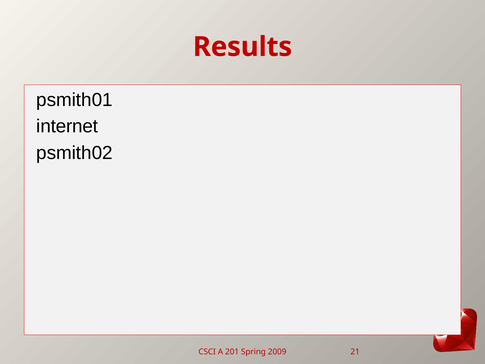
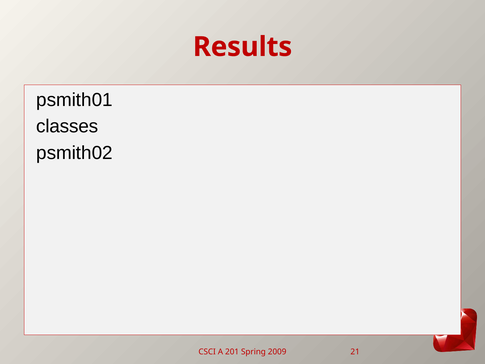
internet: internet -> classes
